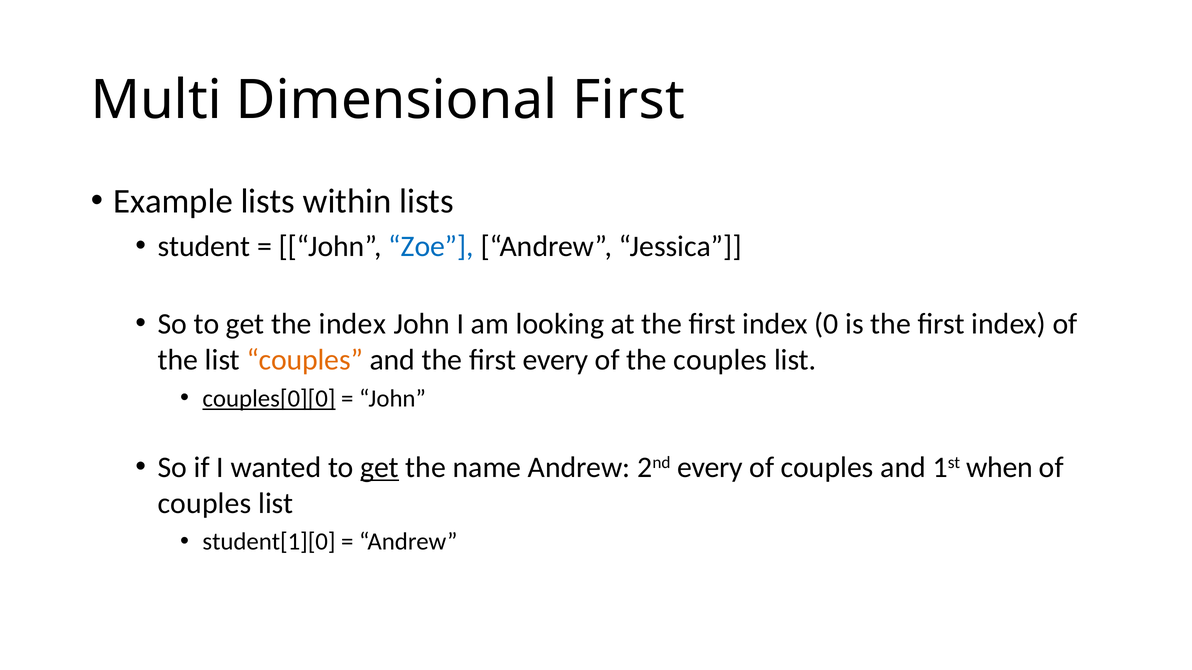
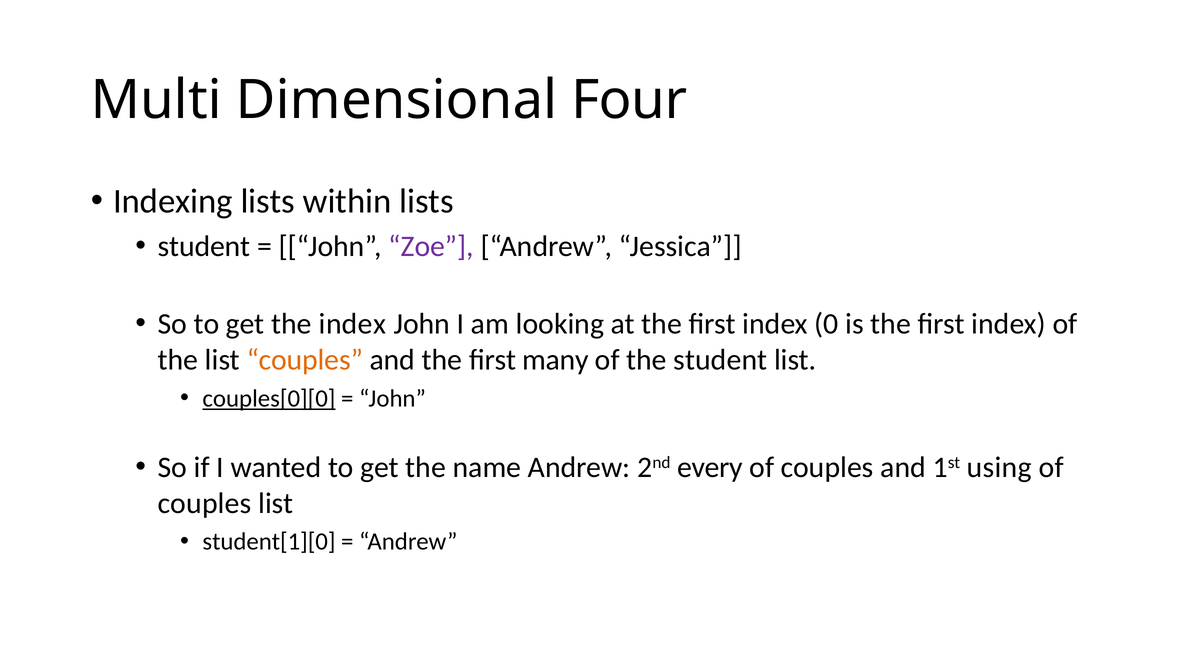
Dimensional First: First -> Four
Example: Example -> Indexing
Zoe colour: blue -> purple
first every: every -> many
the couples: couples -> student
get at (380, 468) underline: present -> none
when: when -> using
